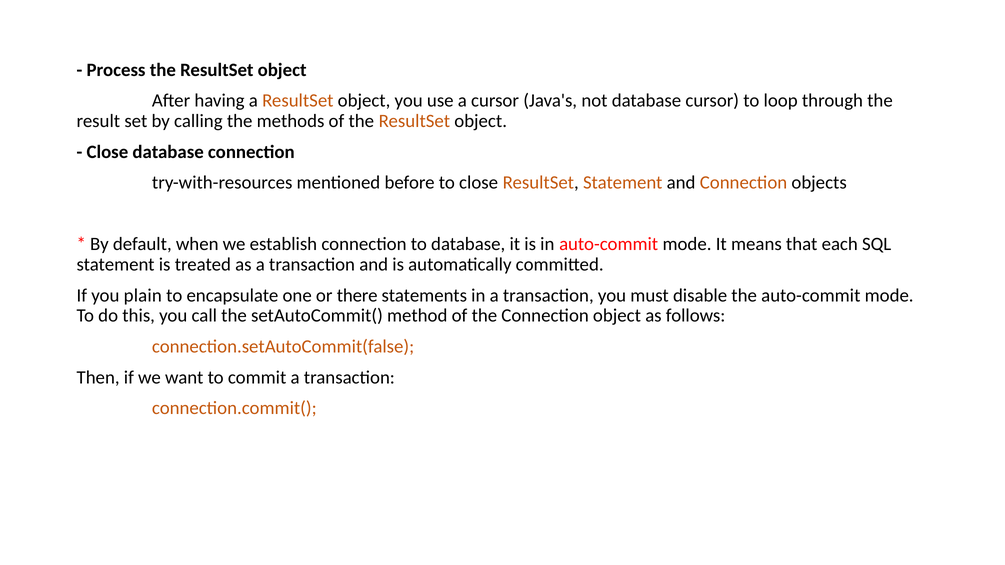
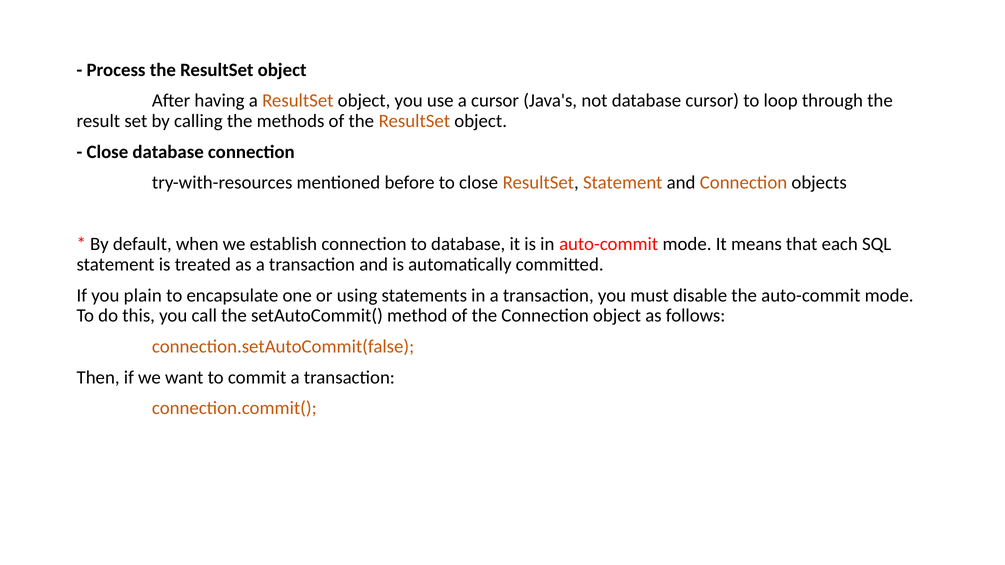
there: there -> using
